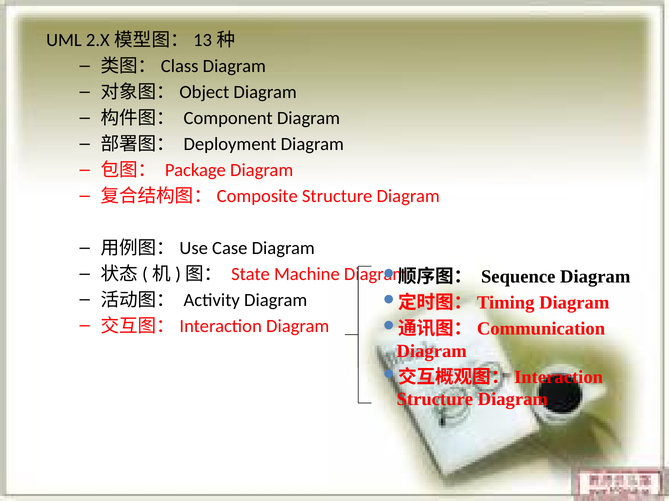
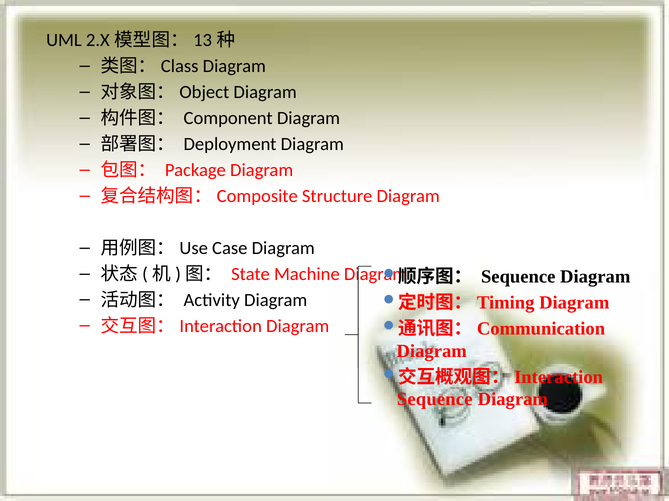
Structure at (435, 400): Structure -> Sequence
